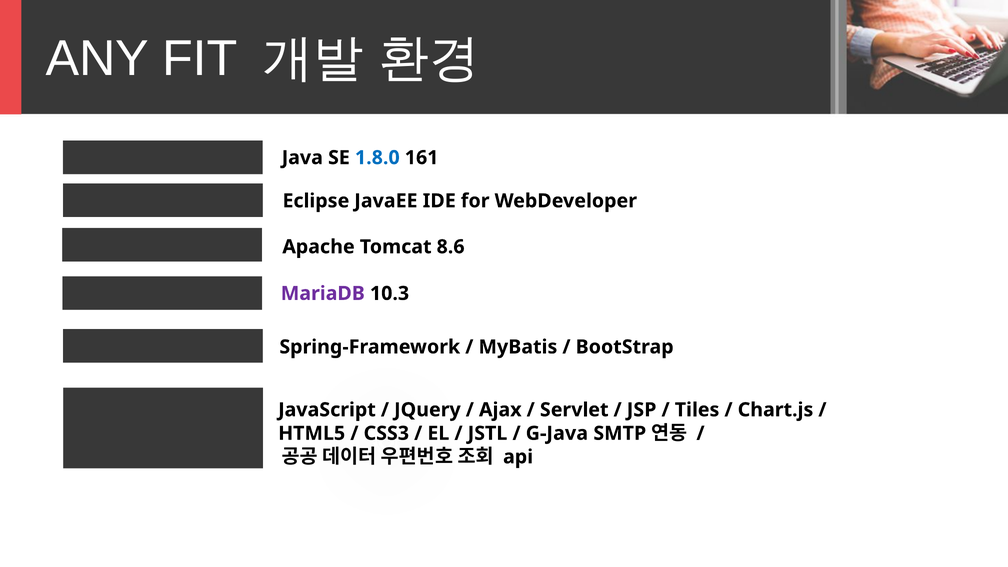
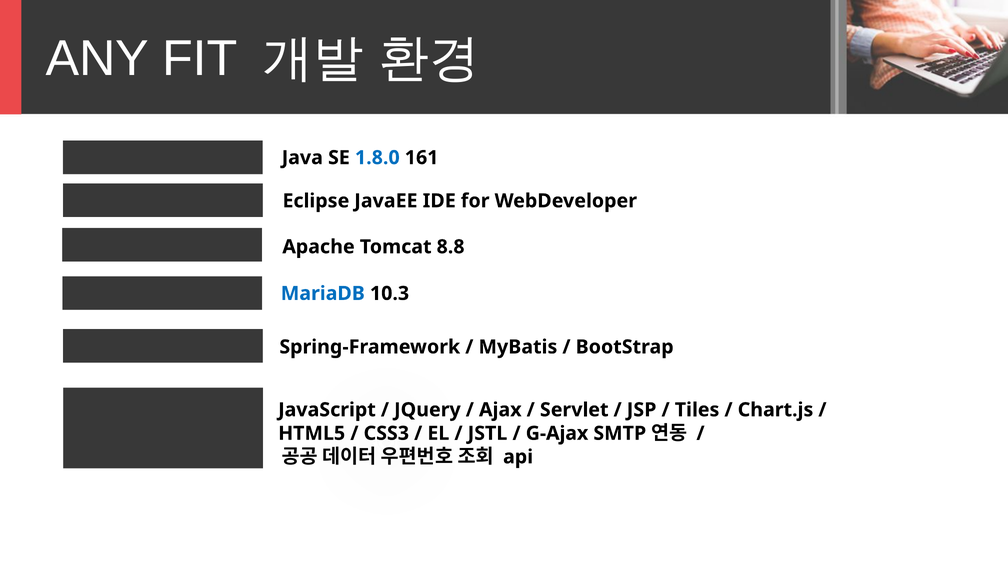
8.6: 8.6 -> 8.8
MariaDB colour: purple -> blue
G-Java: G-Java -> G-Ajax
